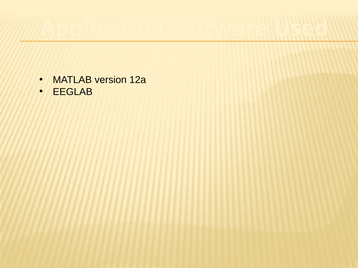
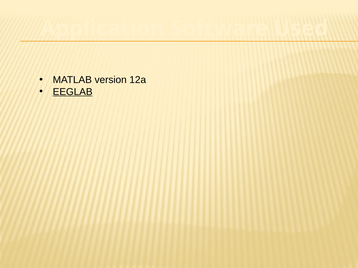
EEGLAB underline: none -> present
